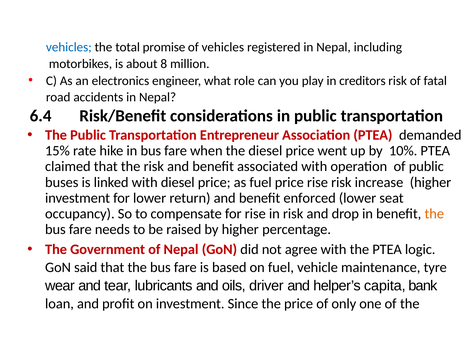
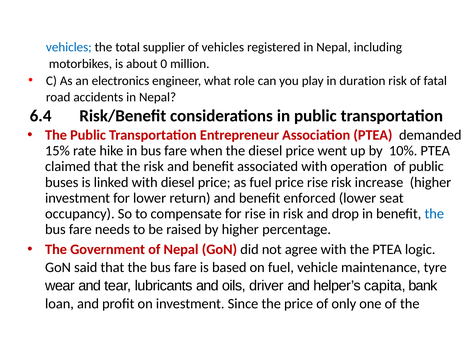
promise: promise -> supplier
8: 8 -> 0
creditors: creditors -> duration
the at (434, 214) colour: orange -> blue
